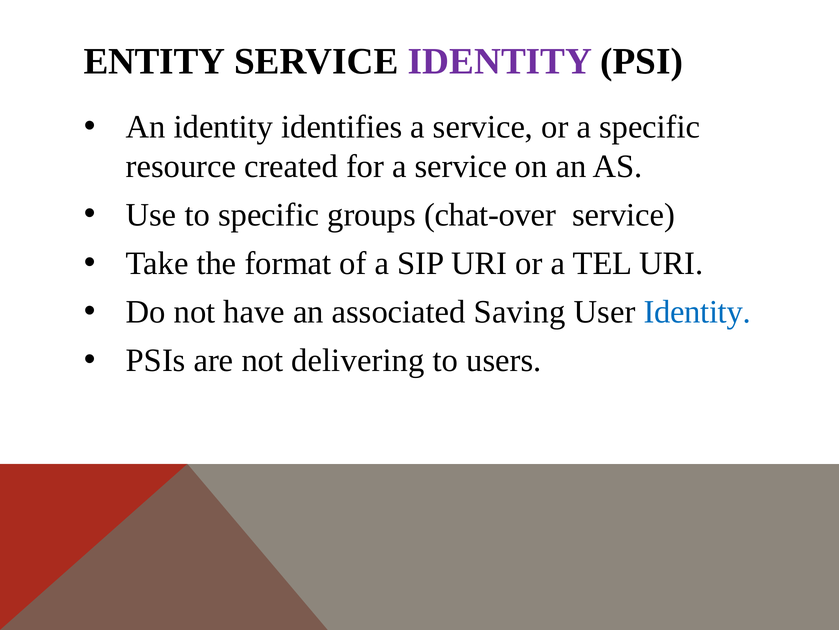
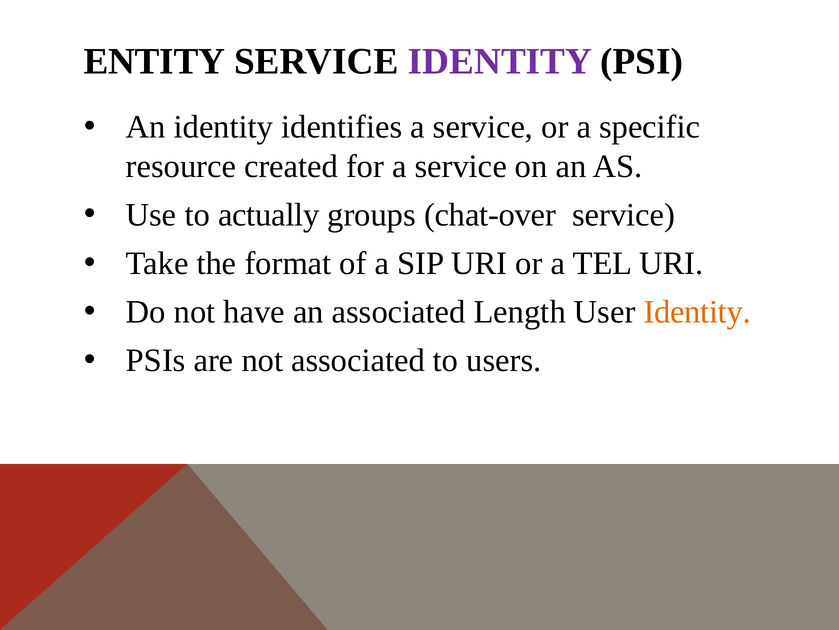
to specific: specific -> actually
Saving: Saving -> Length
Identity at (697, 312) colour: blue -> orange
not delivering: delivering -> associated
